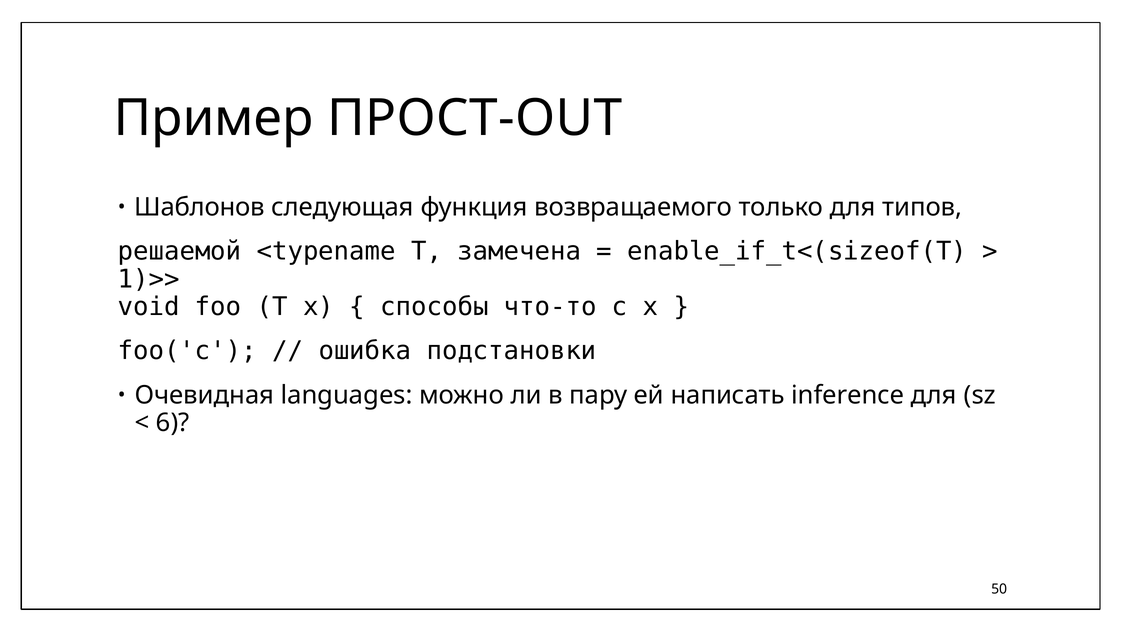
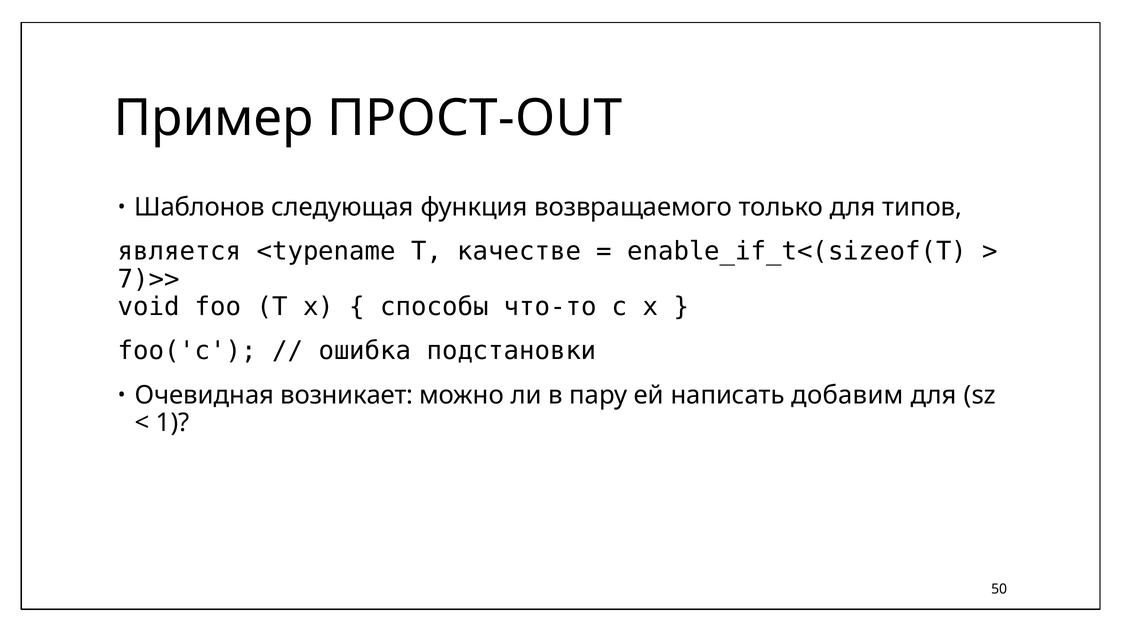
решаемой: решаемой -> является
замечена: замечена -> качестве
1)>>: 1)>> -> 7)>>
languages: languages -> возникает
inference: inference -> добавим
6: 6 -> 1
